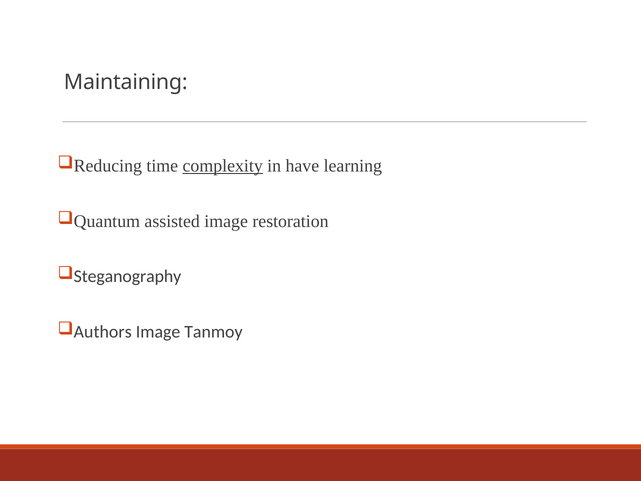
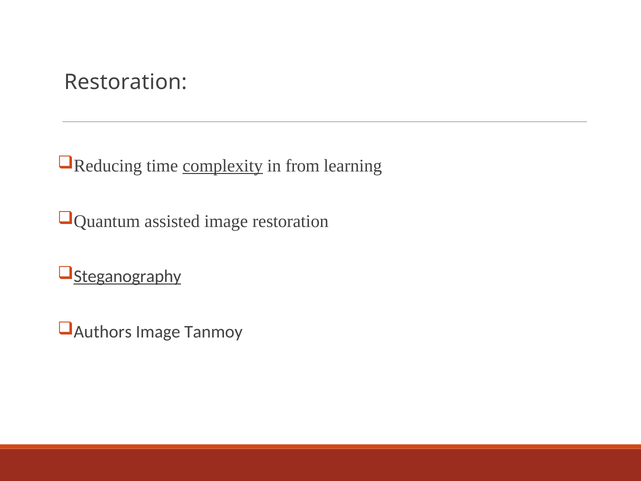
Maintaining at (126, 82): Maintaining -> Restoration
have: have -> from
Steganography underline: none -> present
